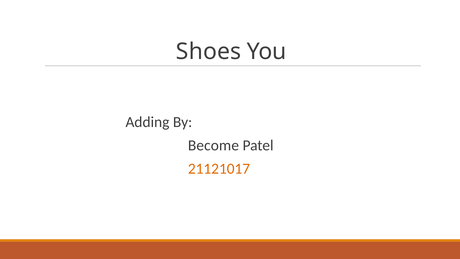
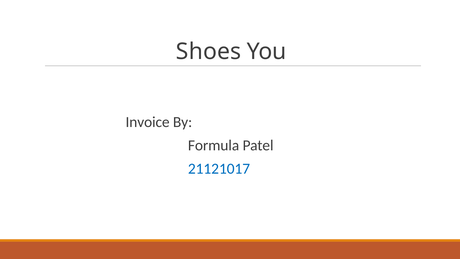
Adding: Adding -> Invoice
Become: Become -> Formula
21121017 colour: orange -> blue
